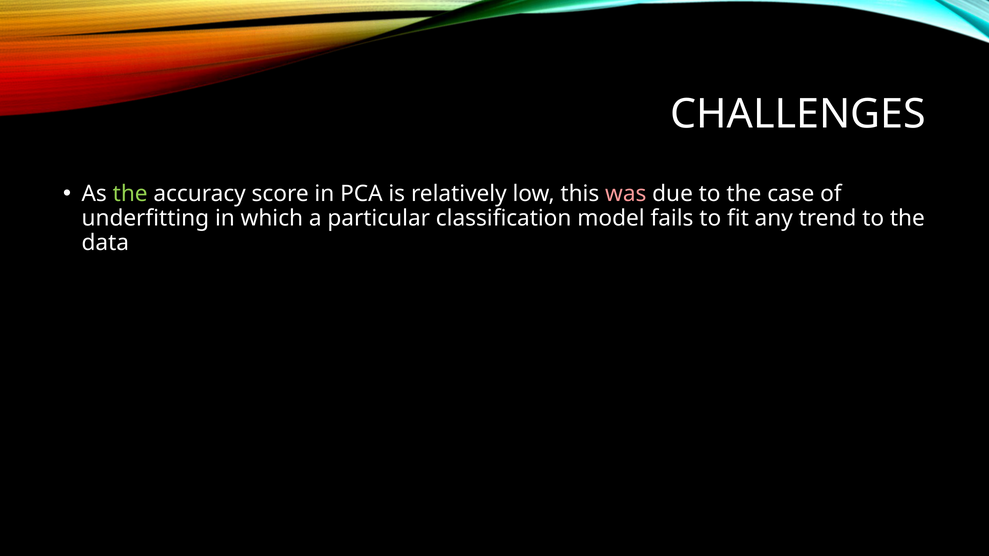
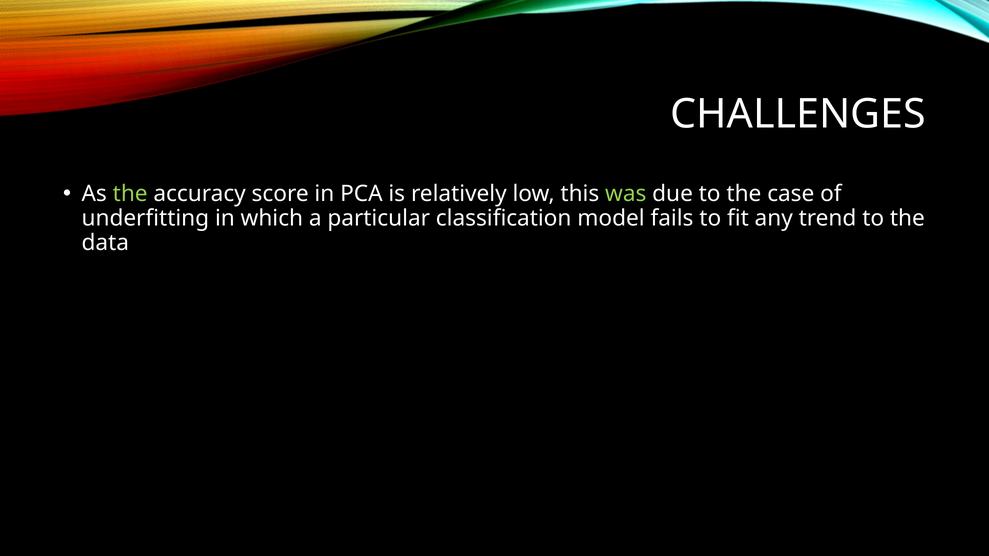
was colour: pink -> light green
